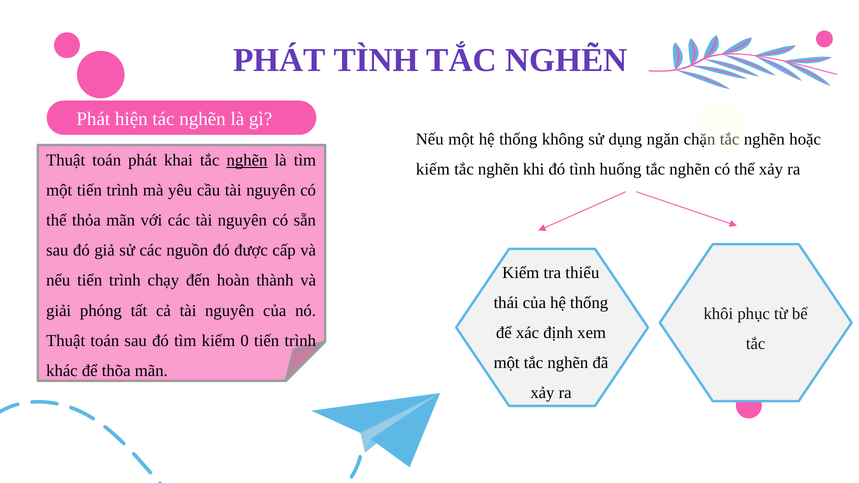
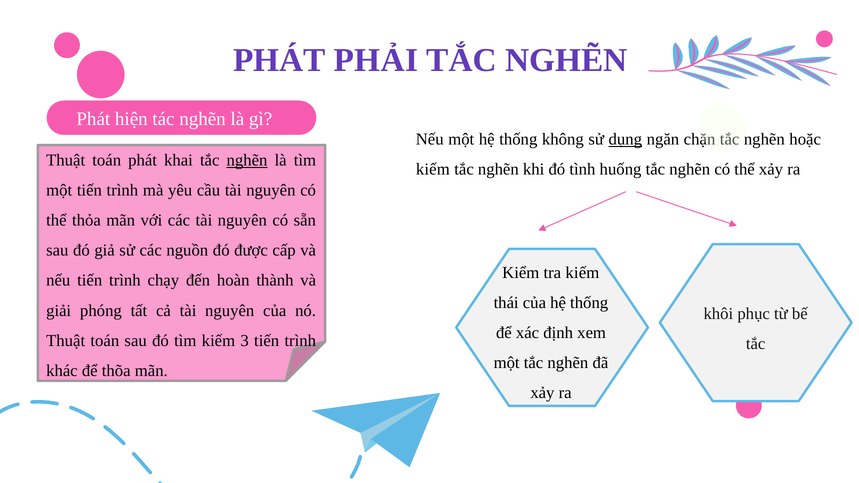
PHÁT TÌNH: TÌNH -> PHẢI
dụng underline: none -> present
tra thiểu: thiểu -> kiếm
0: 0 -> 3
